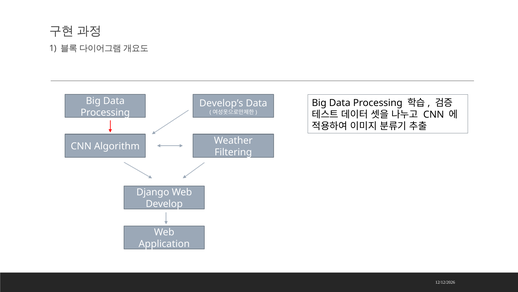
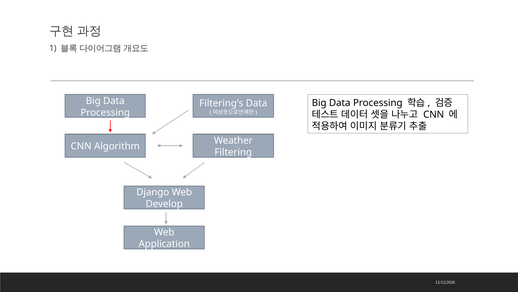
Develop’s: Develop’s -> Filtering’s
